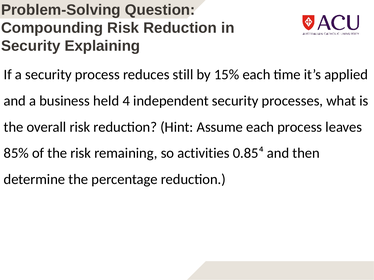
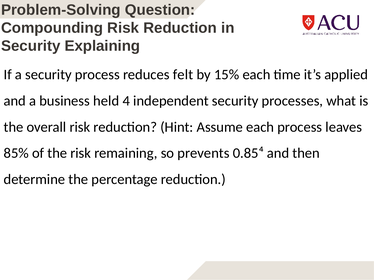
still: still -> felt
activities: activities -> prevents
